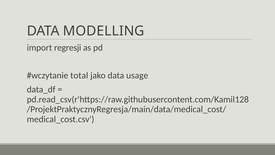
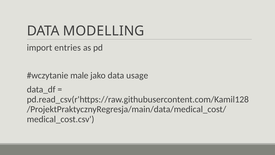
regresji: regresji -> entries
total: total -> male
